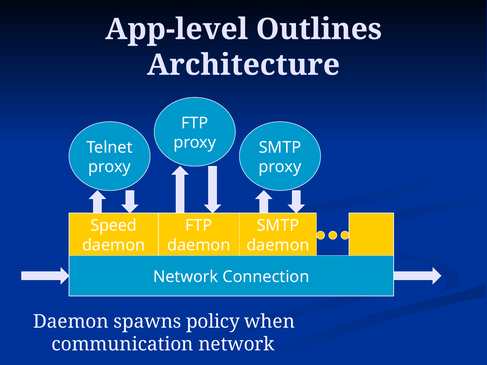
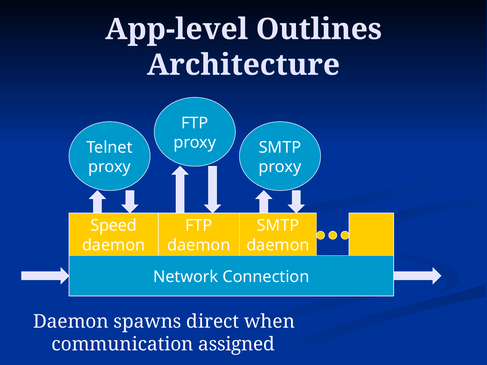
policy: policy -> direct
communication network: network -> assigned
